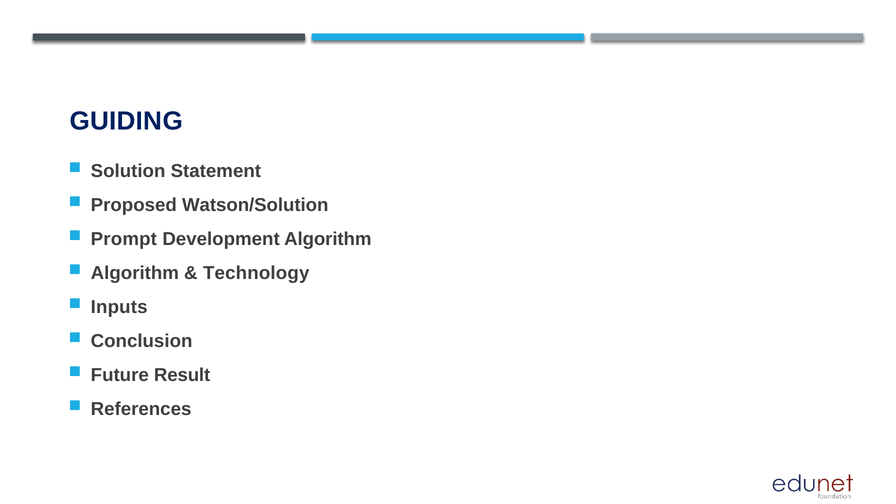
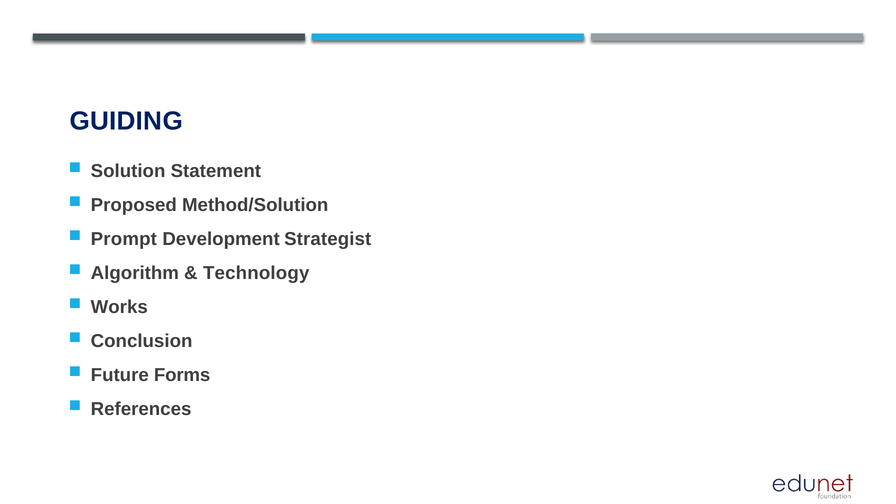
Watson/Solution: Watson/Solution -> Method/Solution
Development Algorithm: Algorithm -> Strategist
Inputs: Inputs -> Works
Result: Result -> Forms
